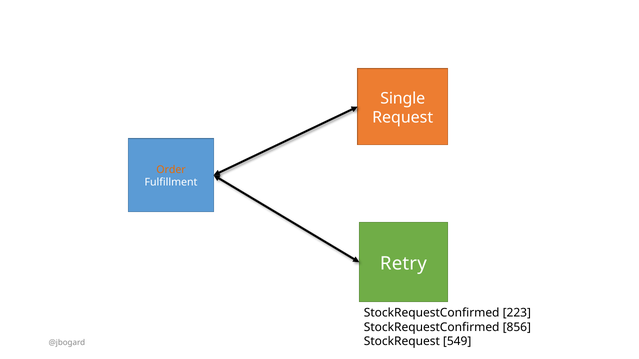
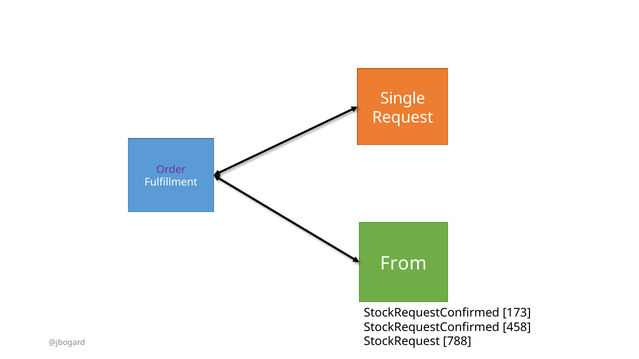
Order colour: orange -> purple
Retry: Retry -> From
223: 223 -> 173
856: 856 -> 458
549: 549 -> 788
